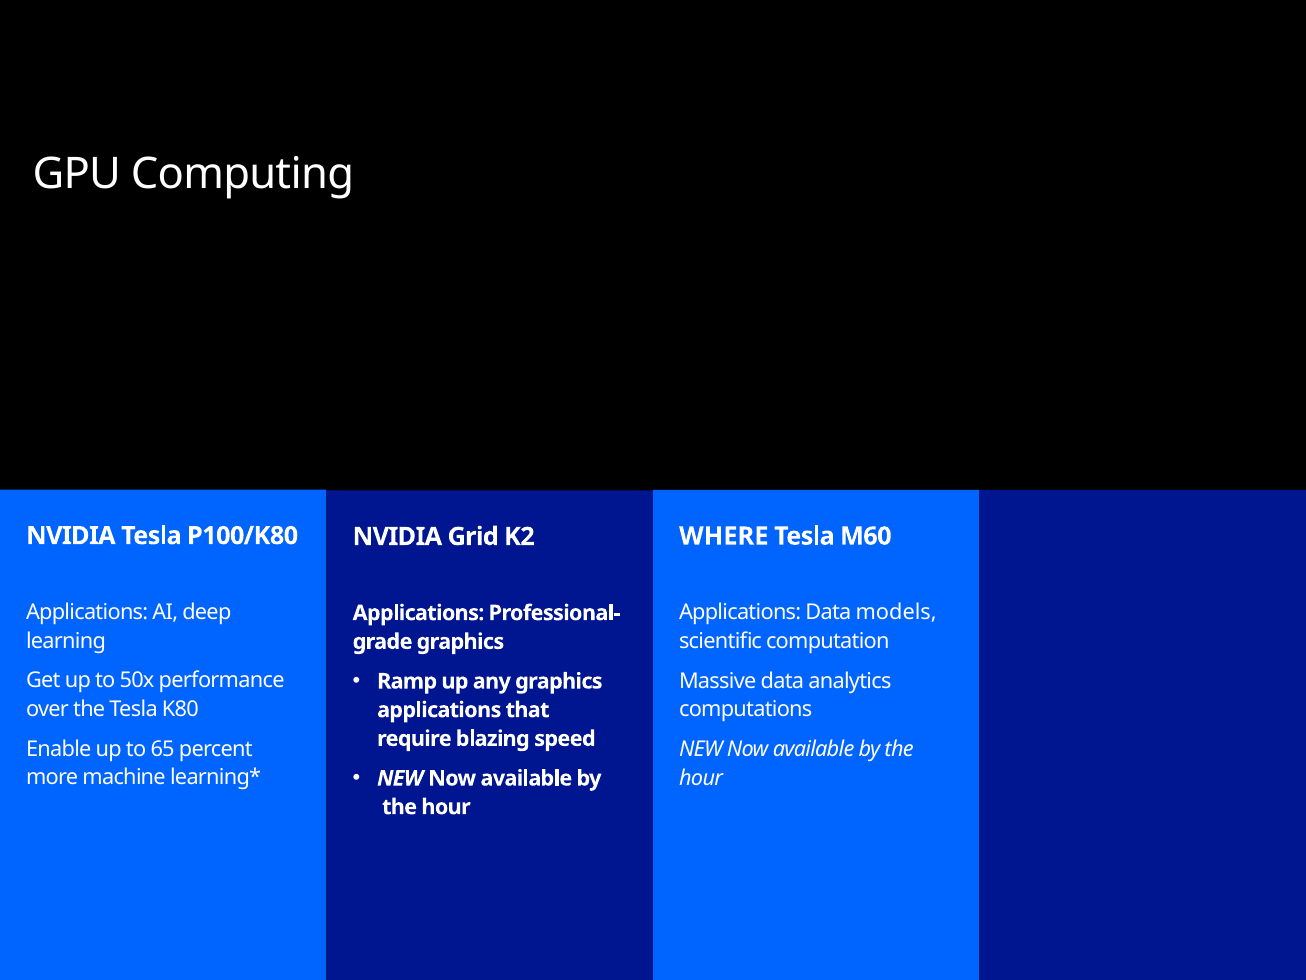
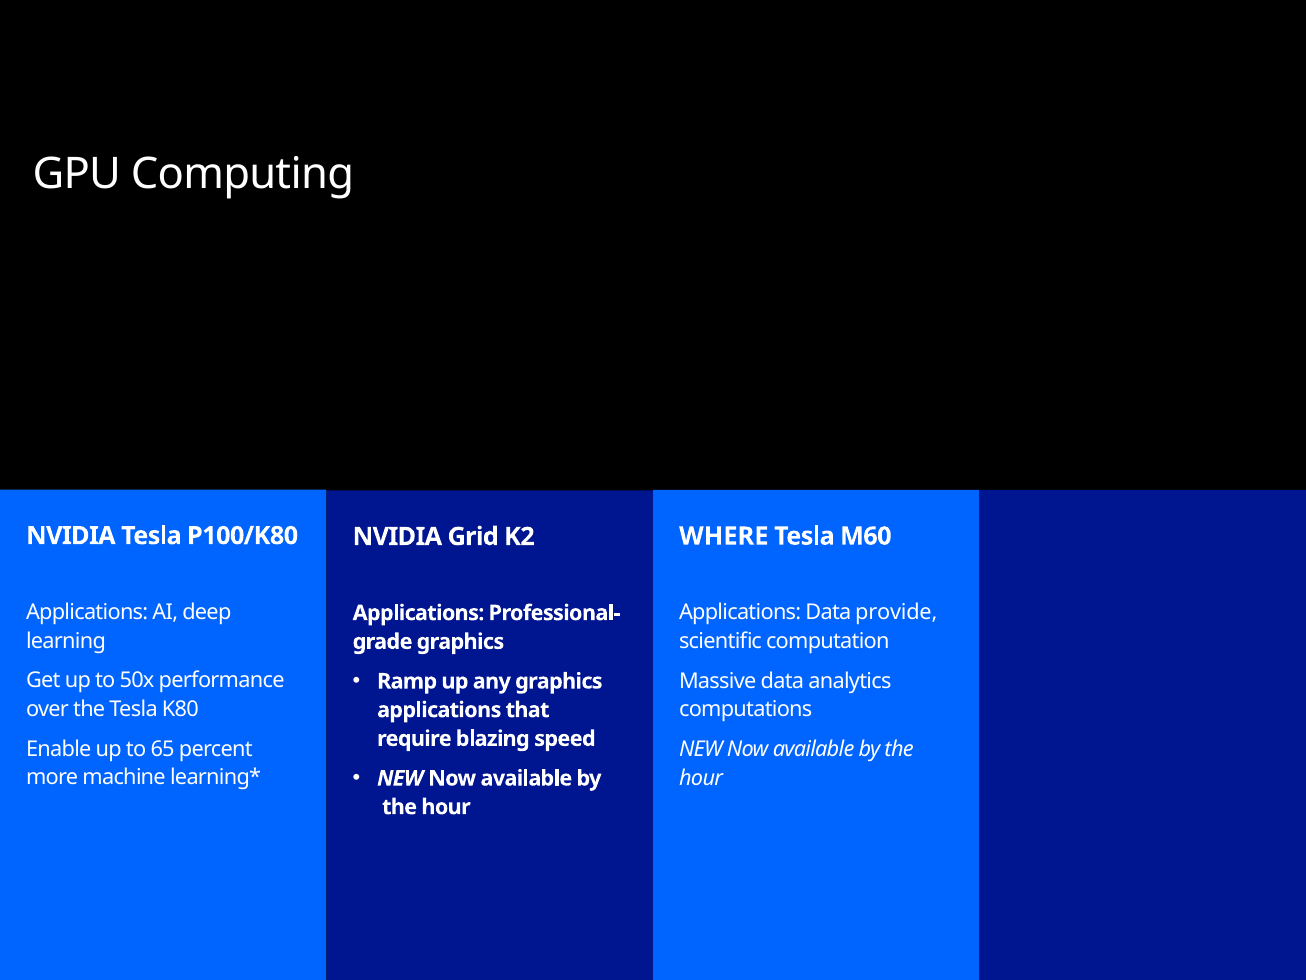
models: models -> provide
